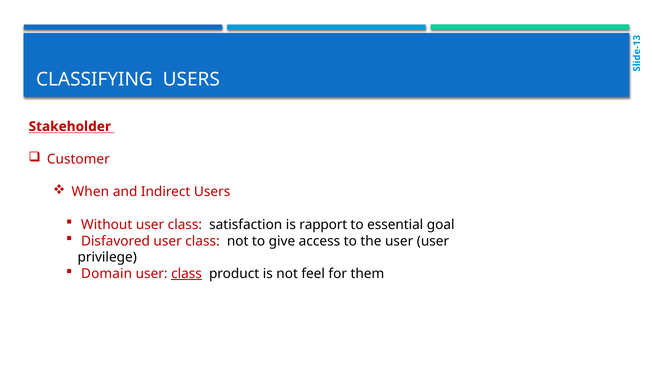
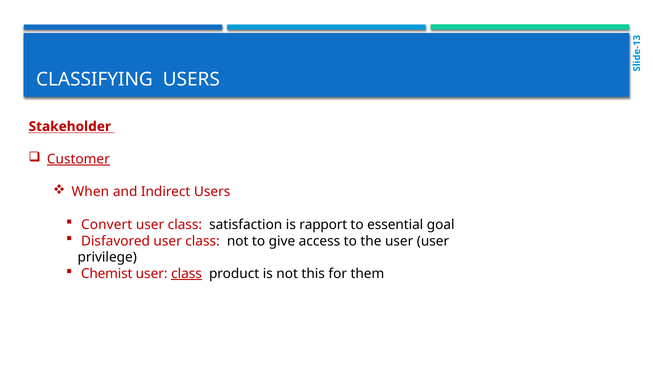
Customer underline: none -> present
Without: Without -> Convert
Domain: Domain -> Chemist
feel: feel -> this
